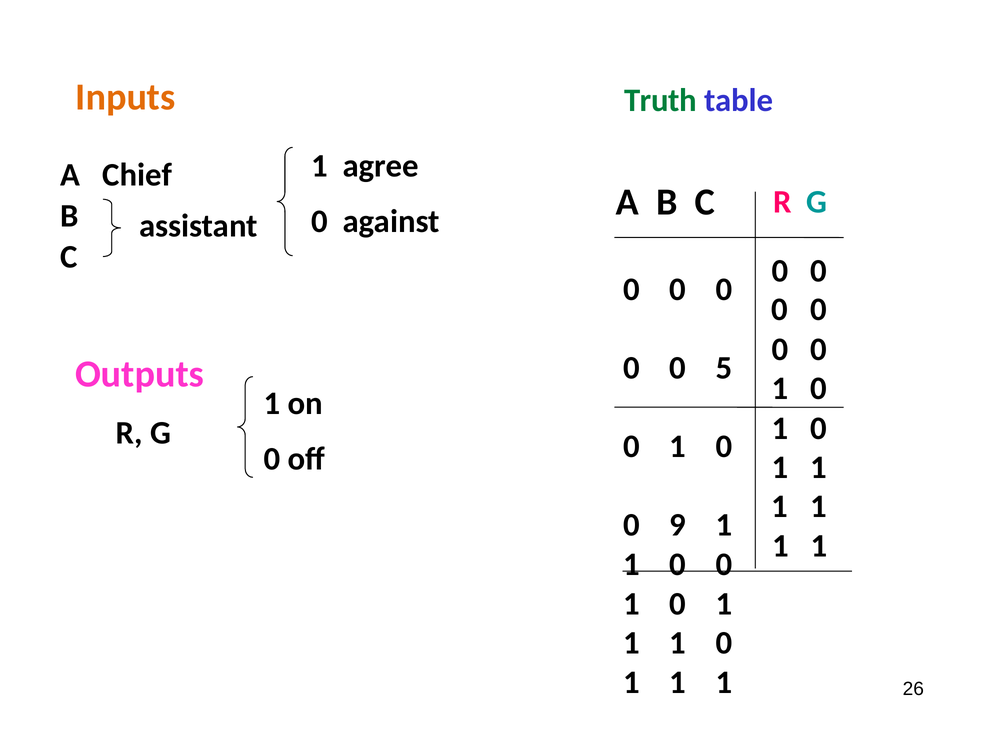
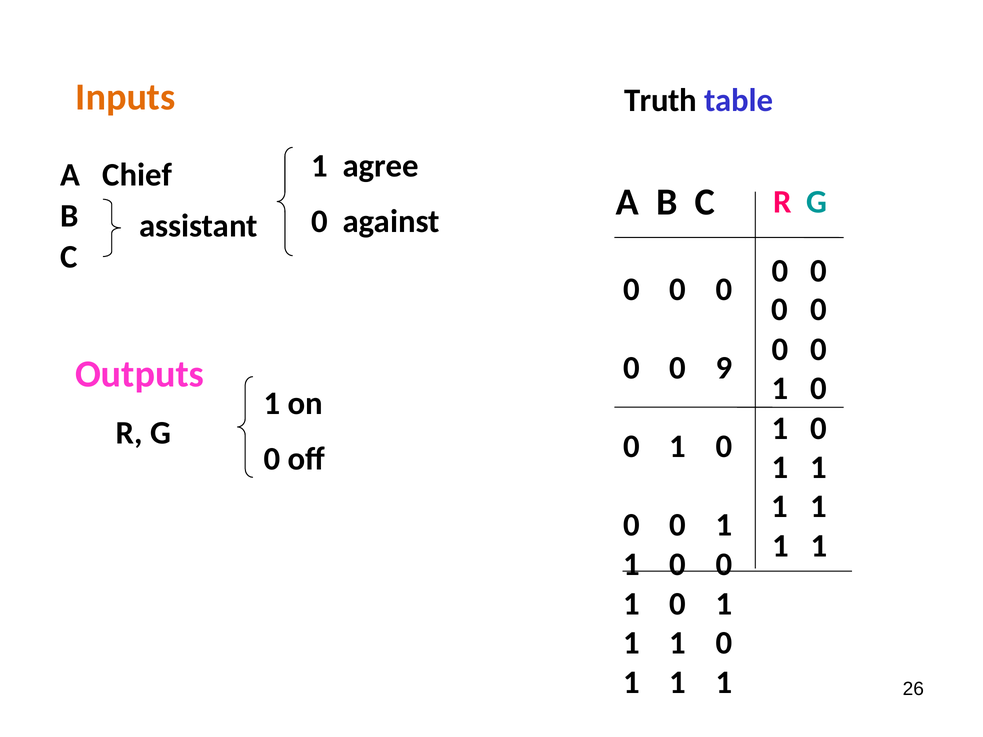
Truth colour: green -> black
5: 5 -> 9
9 at (678, 525): 9 -> 0
